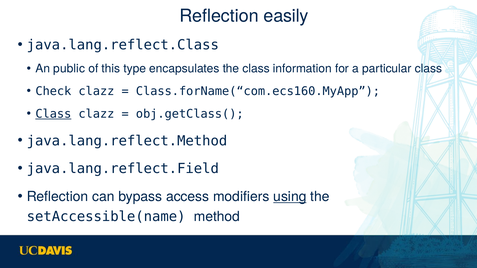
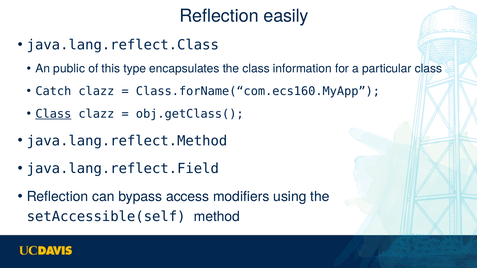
Check: Check -> Catch
using underline: present -> none
setAccessible(name: setAccessible(name -> setAccessible(self
